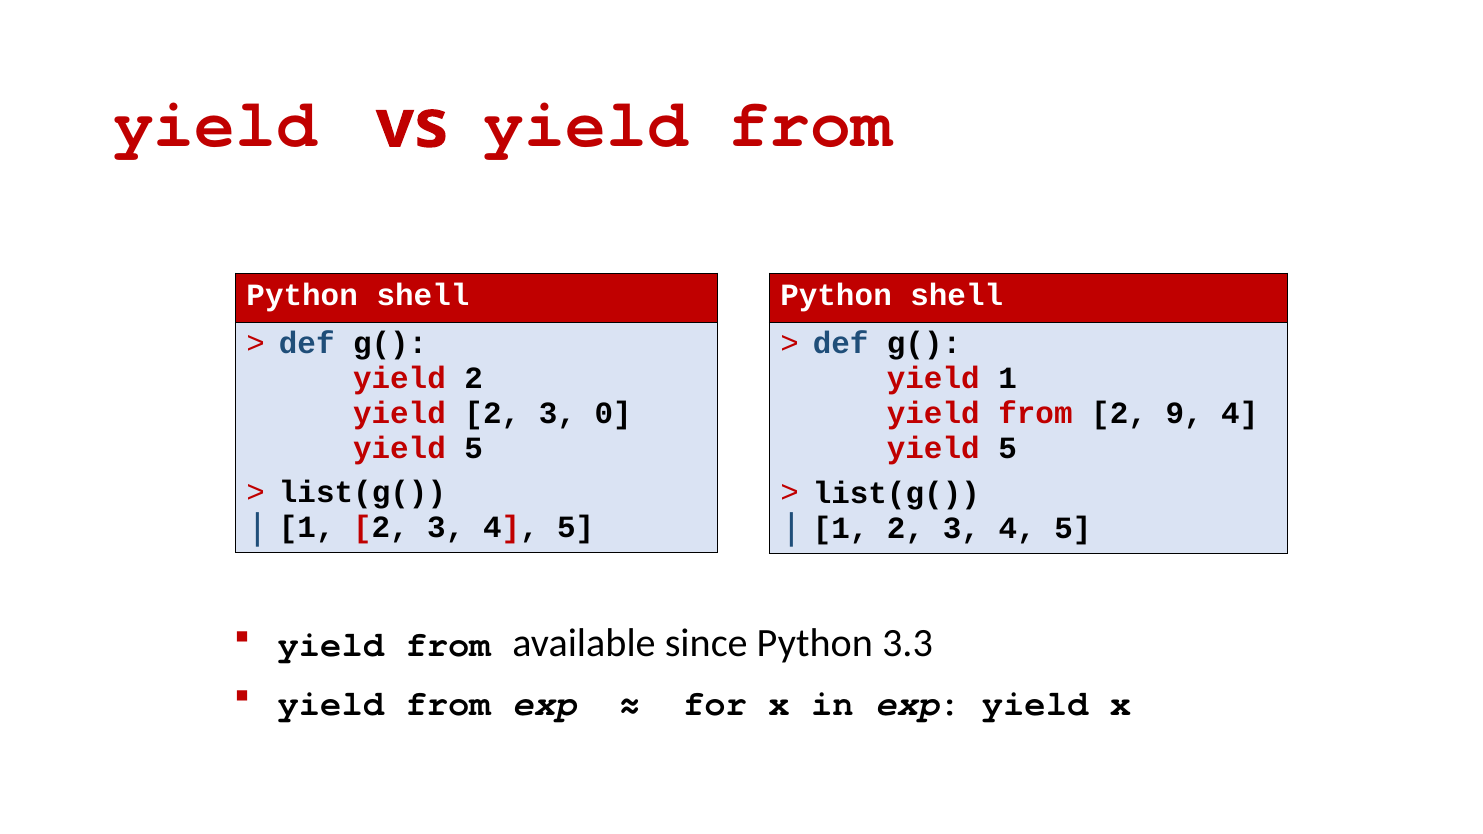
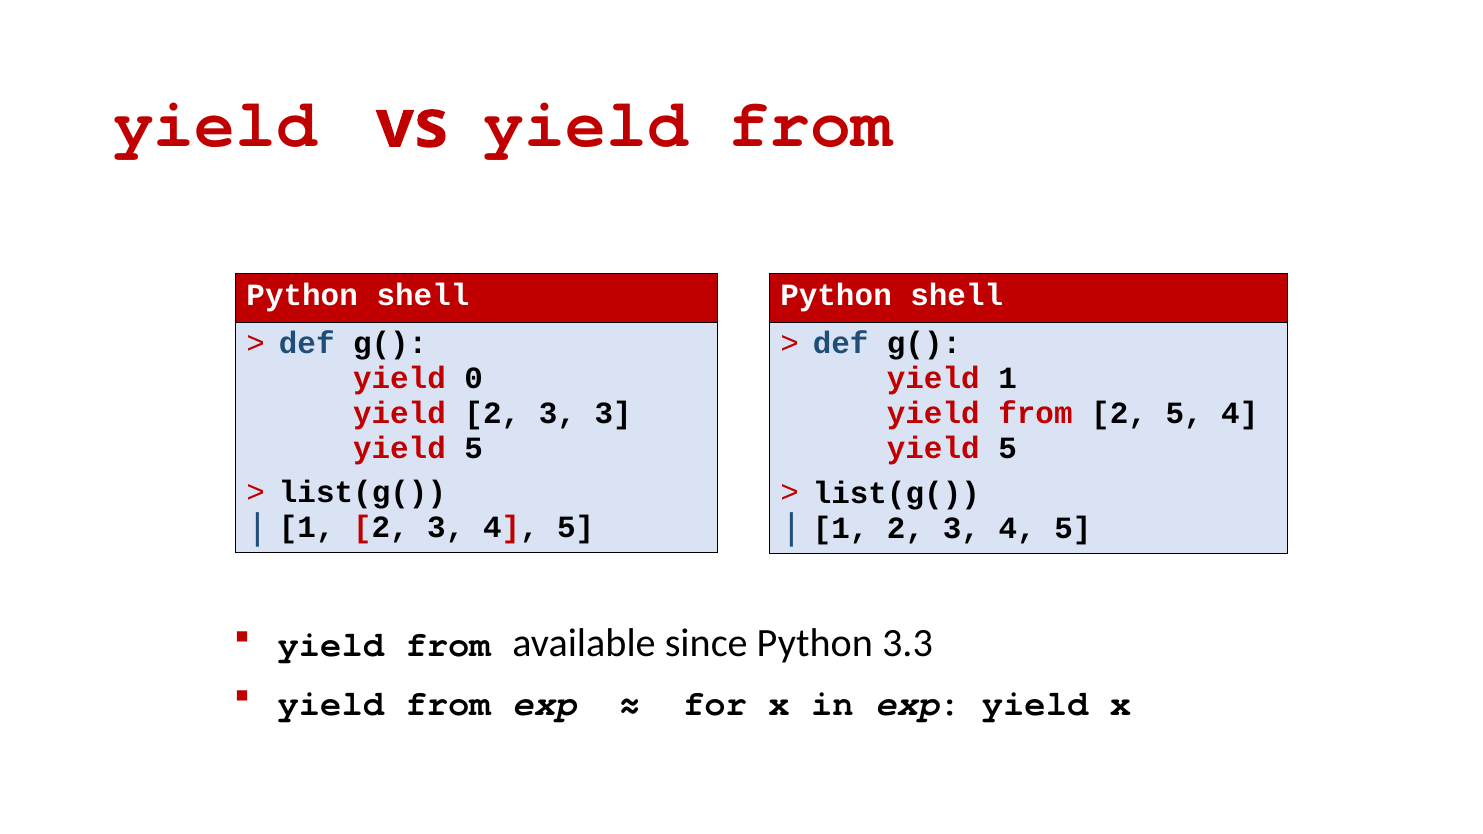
2 at (474, 378): 2 -> 0
3 0: 0 -> 3
2 9: 9 -> 5
